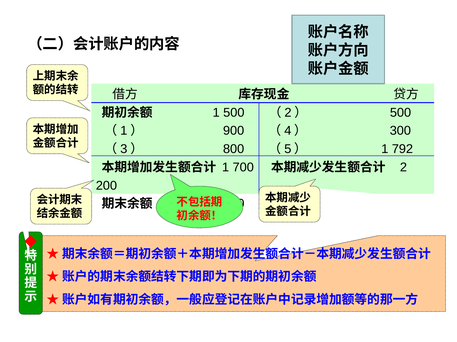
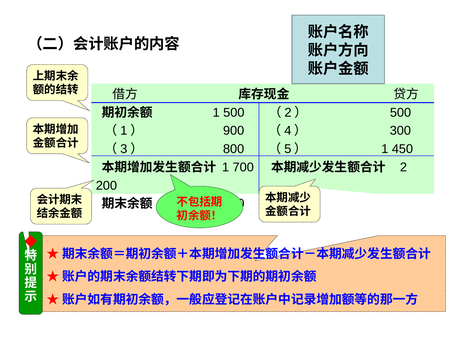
792: 792 -> 450
